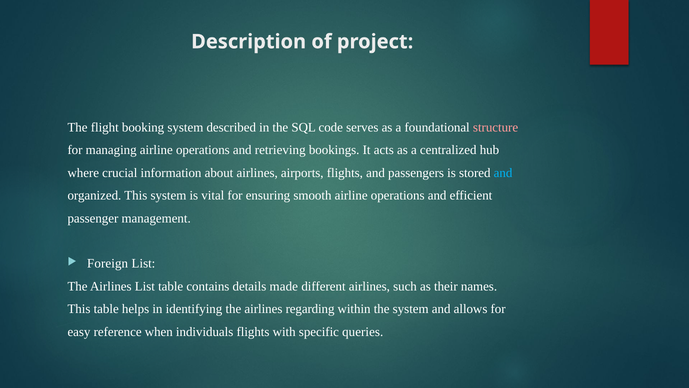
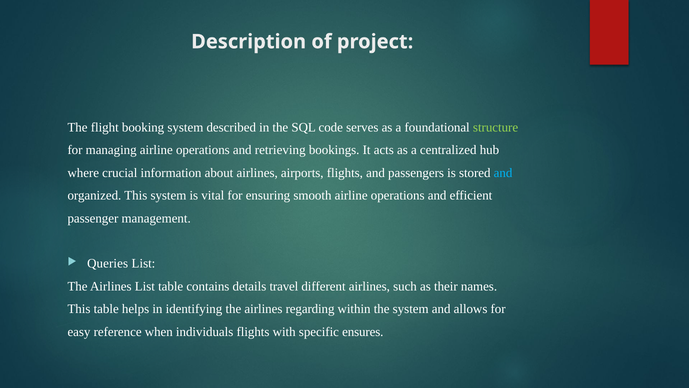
structure colour: pink -> light green
Foreign: Foreign -> Queries
made: made -> travel
queries: queries -> ensures
